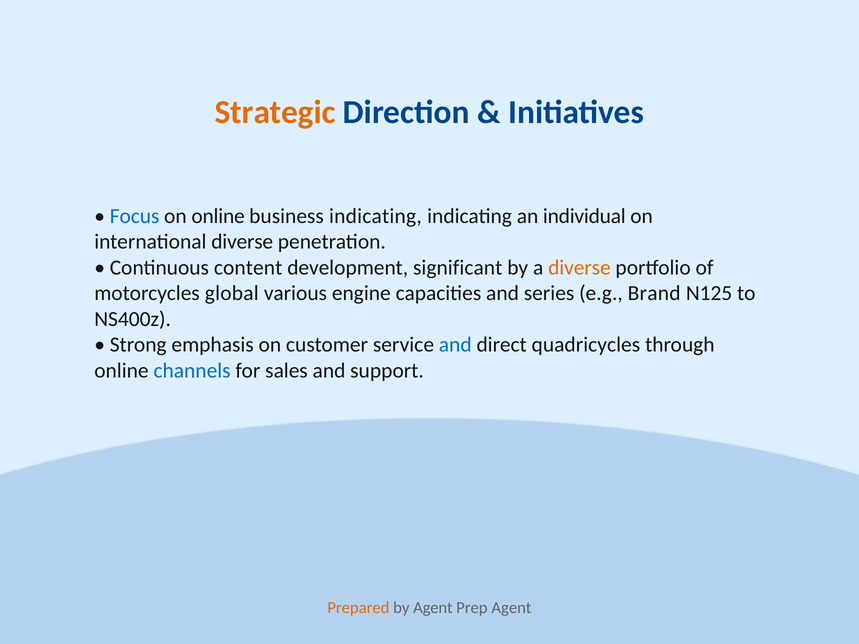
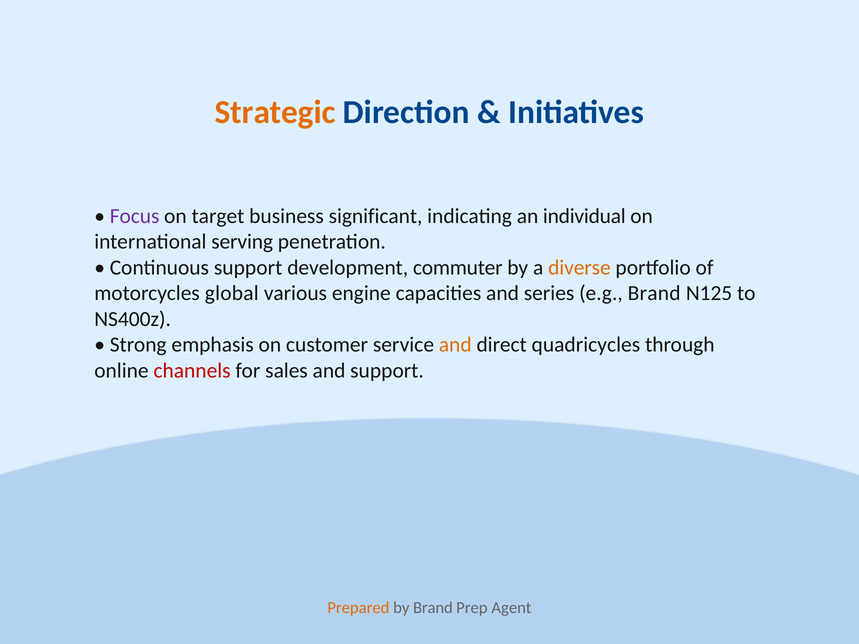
Focus colour: blue -> purple
on online: online -> target
business indicating: indicating -> significant
international diverse: diverse -> serving
Continuous content: content -> support
significant: significant -> commuter
and at (455, 345) colour: blue -> orange
channels colour: blue -> red
by Agent: Agent -> Brand
